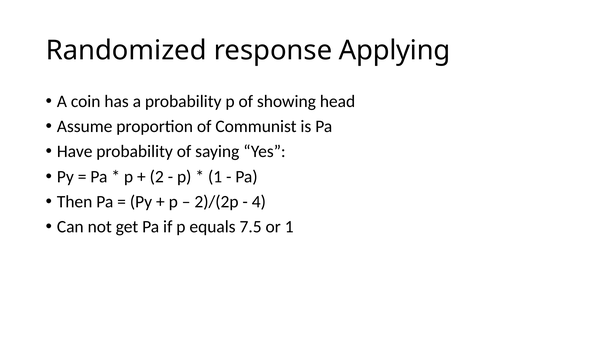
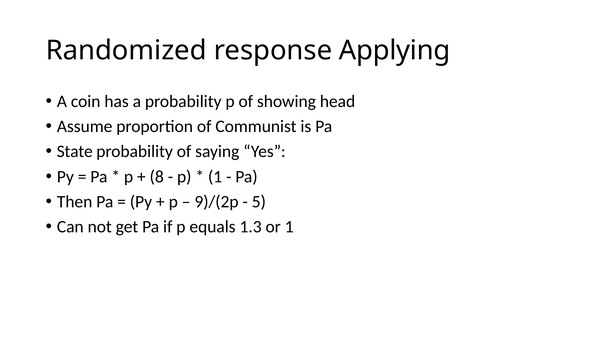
Have: Have -> State
2: 2 -> 8
2)/(2p: 2)/(2p -> 9)/(2p
4: 4 -> 5
7.5: 7.5 -> 1.3
